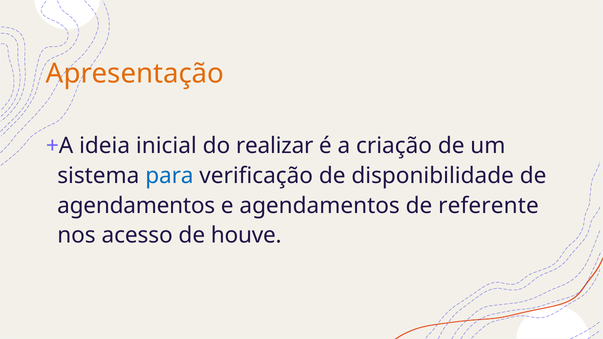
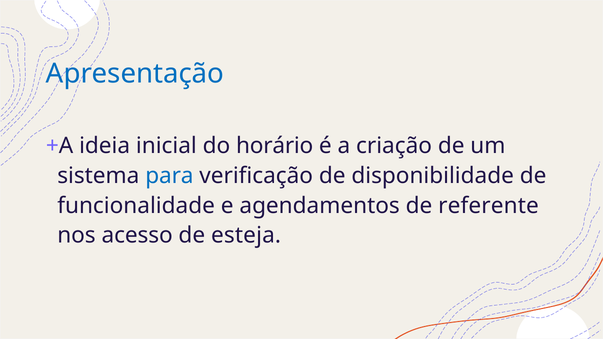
Apresentação colour: orange -> blue
realizar: realizar -> horário
agendamentos at (136, 206): agendamentos -> funcionalidade
houve: houve -> esteja
